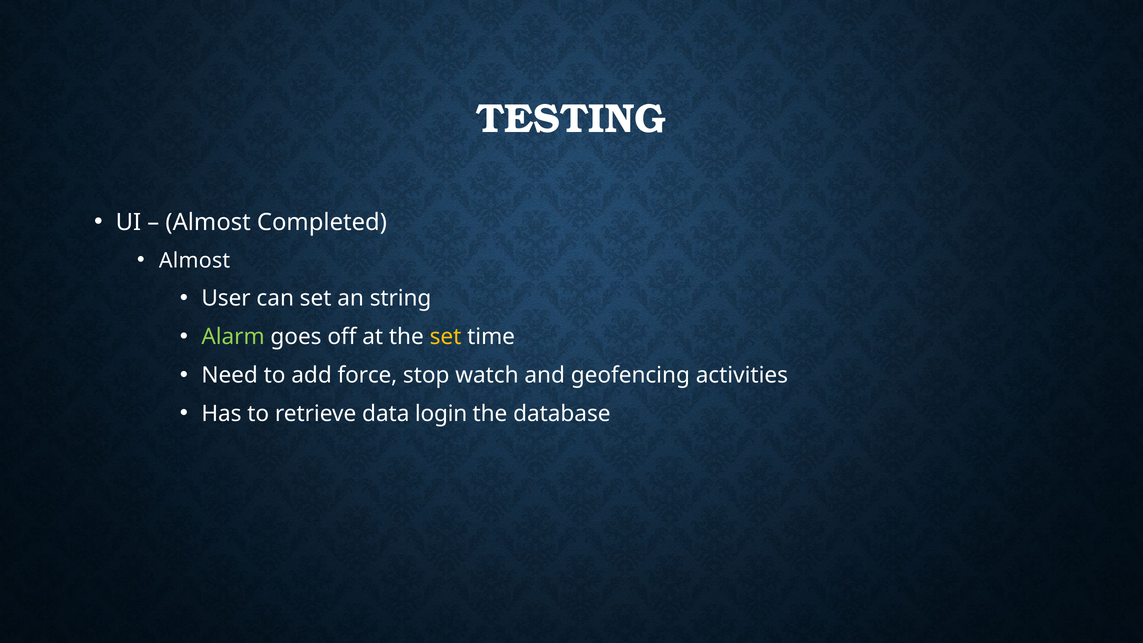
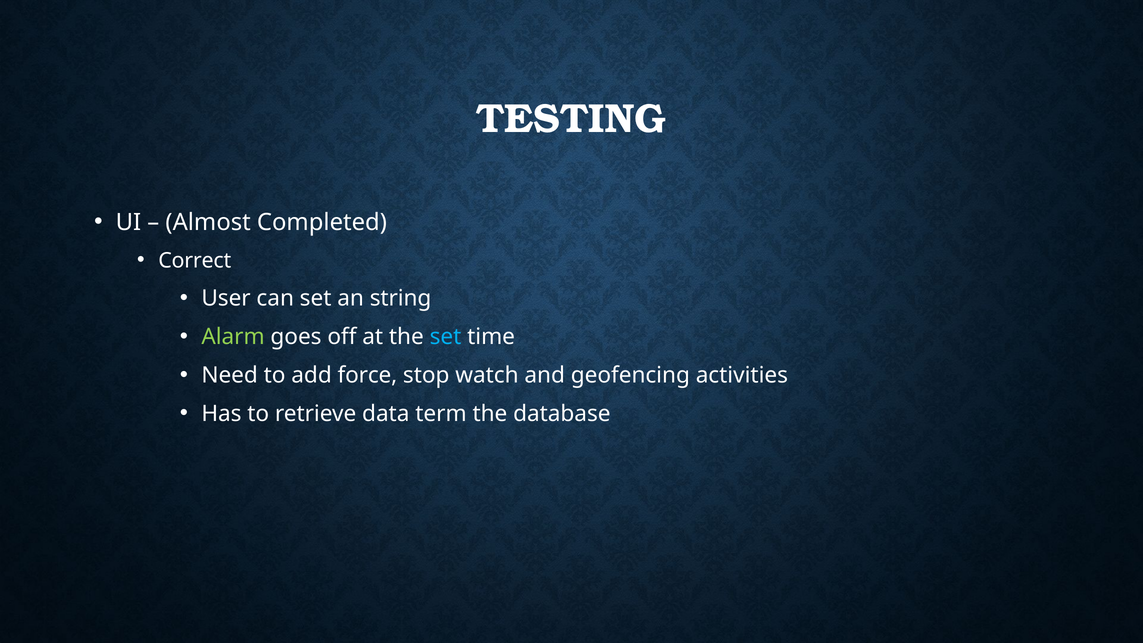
Almost at (195, 260): Almost -> Correct
set at (445, 337) colour: yellow -> light blue
login: login -> term
